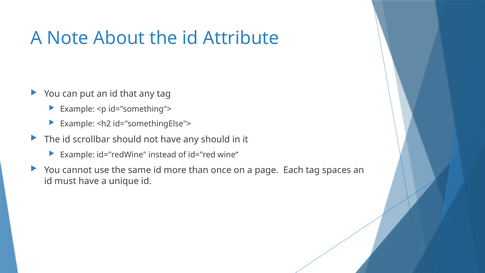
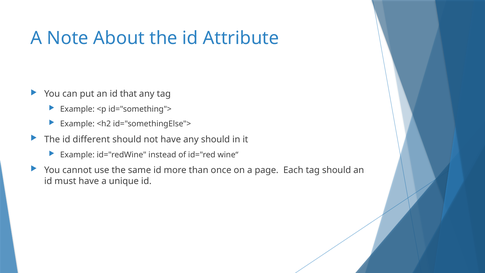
scrollbar: scrollbar -> different
tag spaces: spaces -> should
